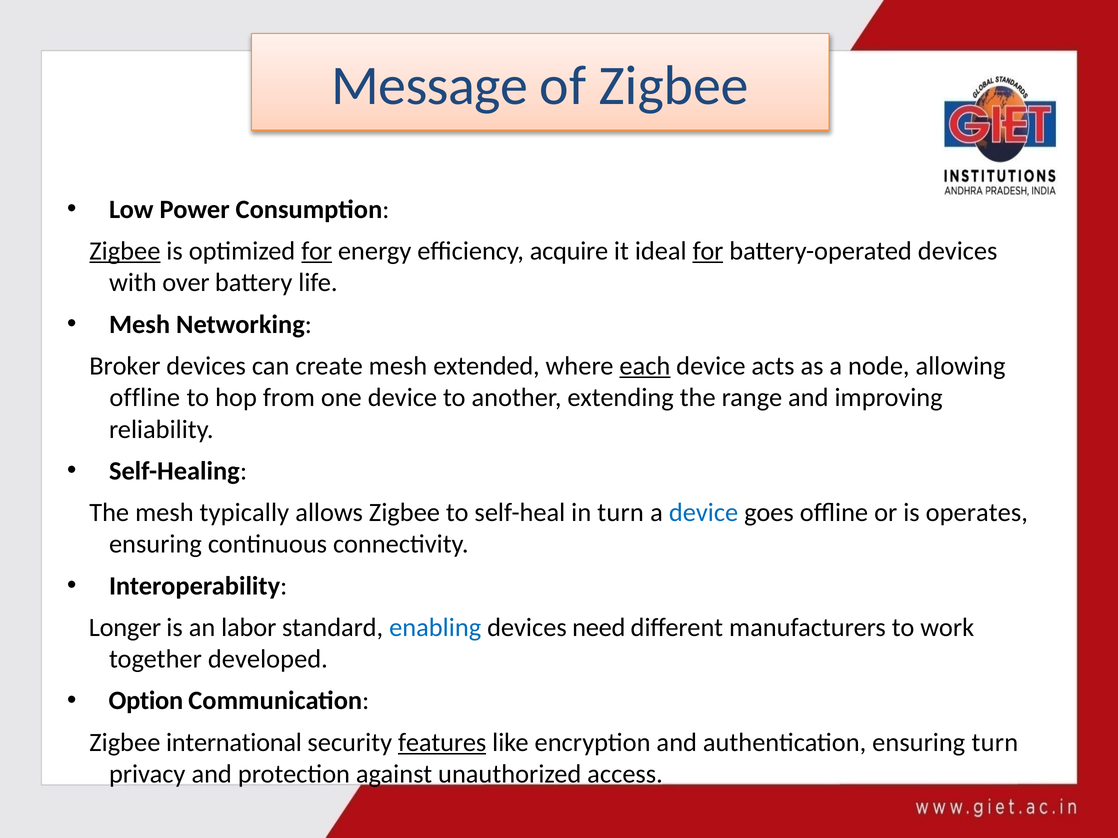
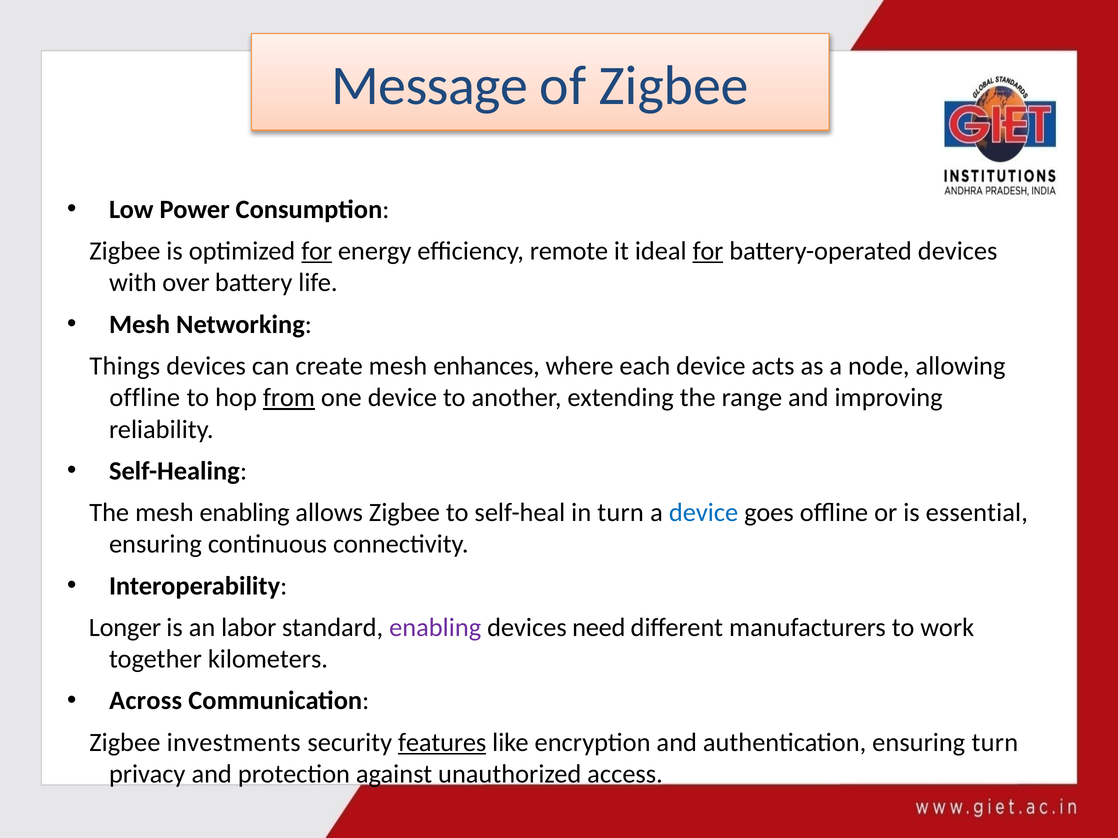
Zigbee at (125, 251) underline: present -> none
acquire: acquire -> remote
Broker: Broker -> Things
extended: extended -> enhances
each underline: present -> none
from underline: none -> present
mesh typically: typically -> enabling
operates: operates -> essential
enabling at (435, 628) colour: blue -> purple
developed: developed -> kilometers
Option: Option -> Across
international: international -> investments
